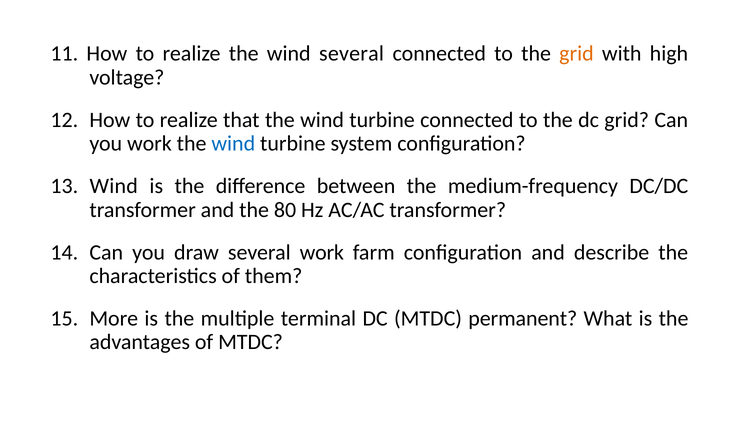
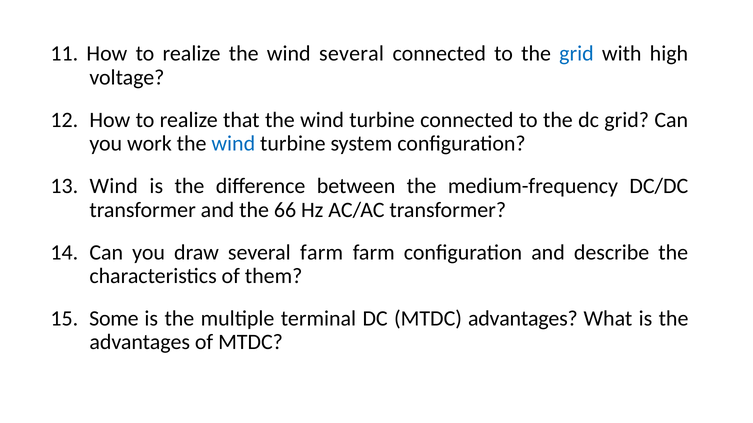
grid at (576, 54) colour: orange -> blue
80: 80 -> 66
several work: work -> farm
More: More -> Some
MTDC permanent: permanent -> advantages
